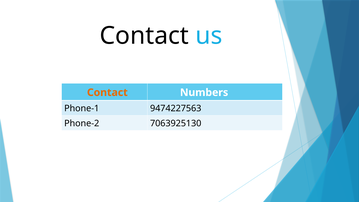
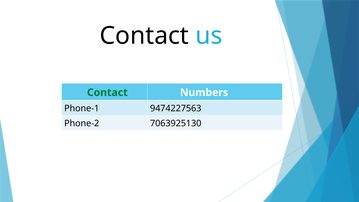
Contact at (107, 92) colour: orange -> green
